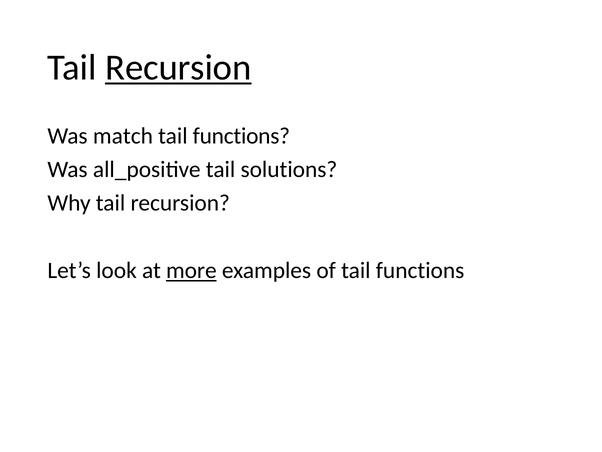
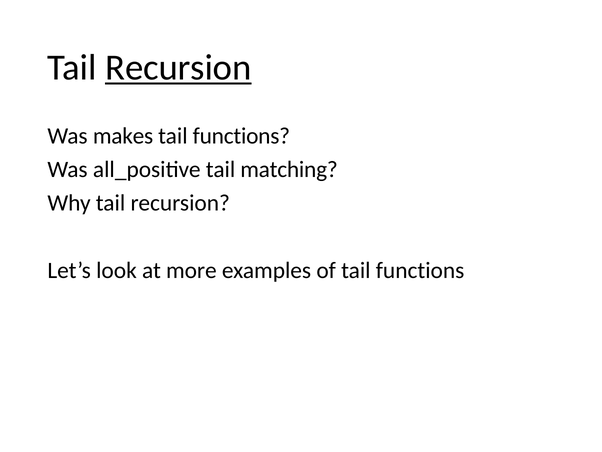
match: match -> makes
solutions: solutions -> matching
more underline: present -> none
